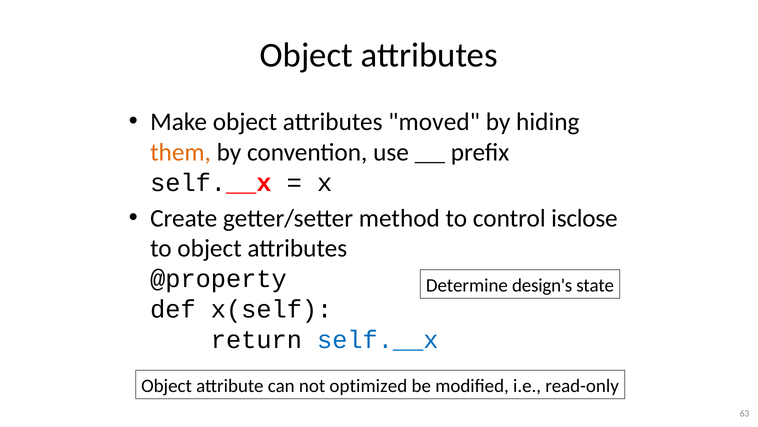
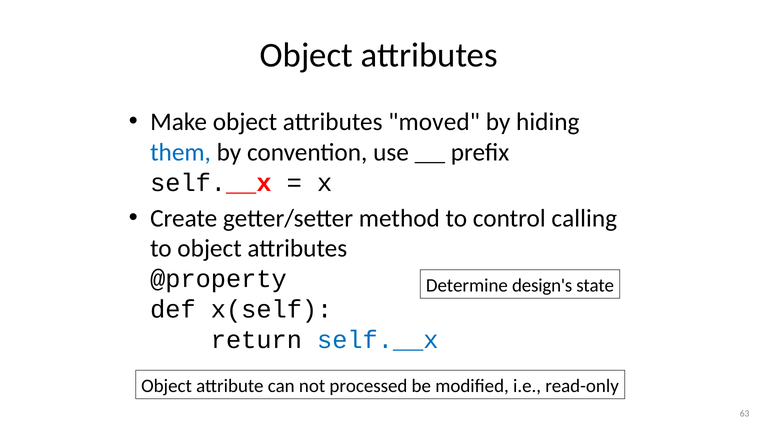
them colour: orange -> blue
isclose: isclose -> calling
optimized: optimized -> processed
